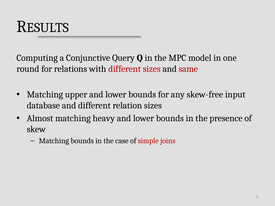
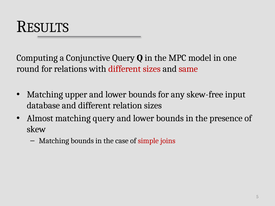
matching heavy: heavy -> query
